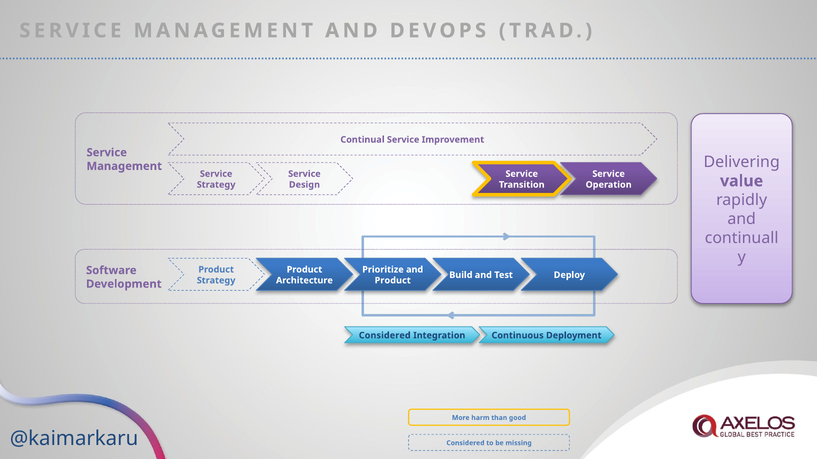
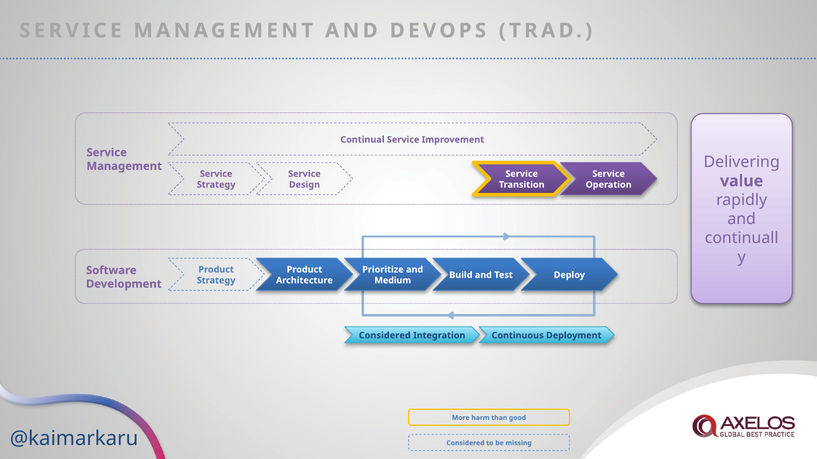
Product at (393, 281): Product -> Medium
